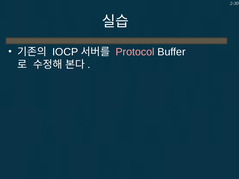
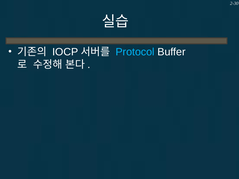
Protocol colour: pink -> light blue
